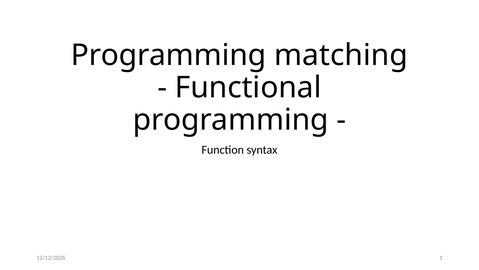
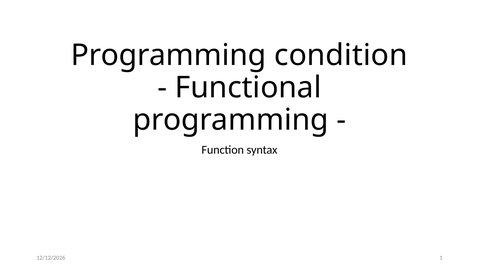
matching: matching -> condition
